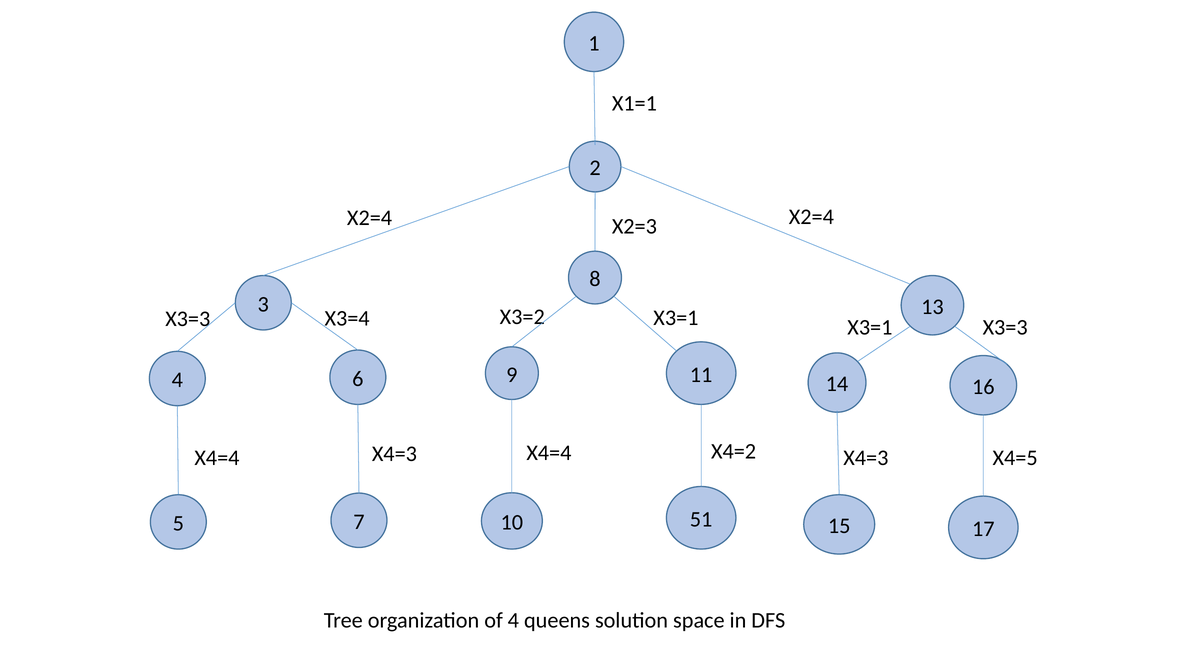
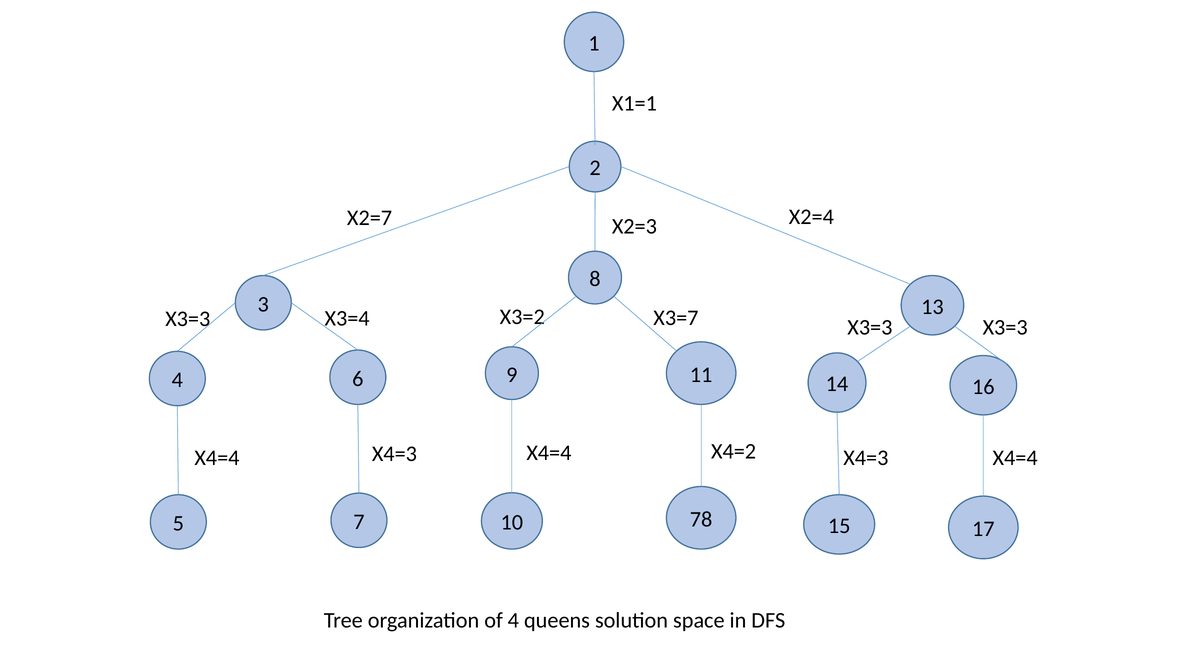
X2=4 at (370, 218): X2=4 -> X2=7
X3=1 at (676, 318): X3=1 -> X3=7
X3=1 at (870, 328): X3=1 -> X3=3
X4=4 X4=3 X4=5: X4=5 -> X4=4
51: 51 -> 78
